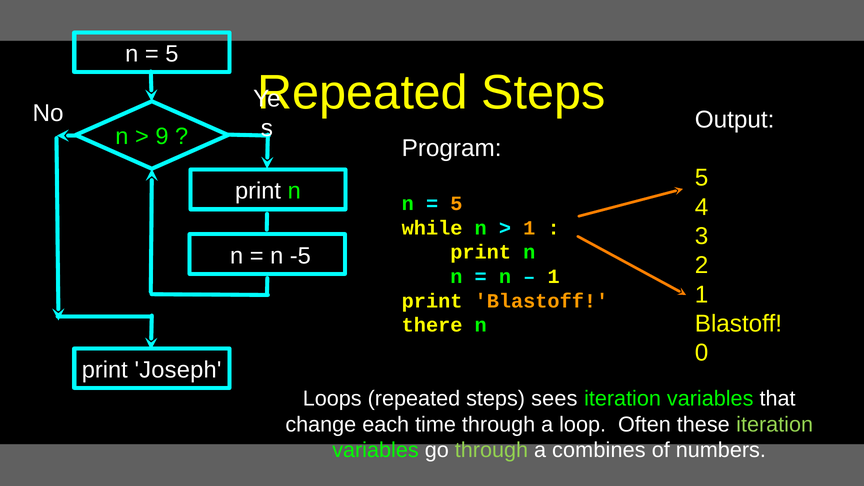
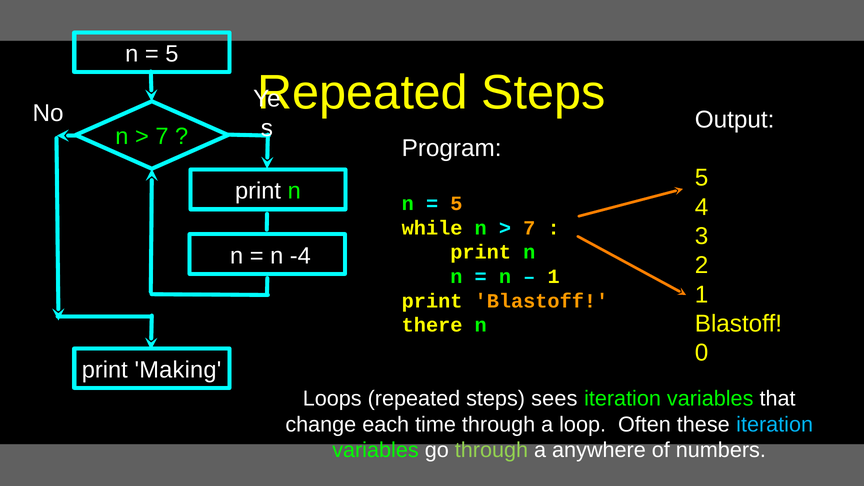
9 at (162, 137): 9 -> 7
1 at (529, 228): 1 -> 7
-5: -5 -> -4
Joseph: Joseph -> Making
iteration at (775, 424) colour: light green -> light blue
combines: combines -> anywhere
